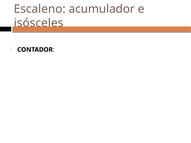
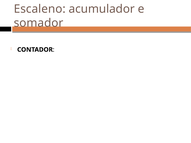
isósceles: isósceles -> somador
